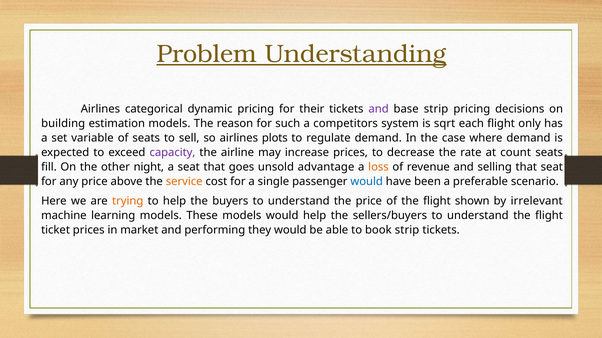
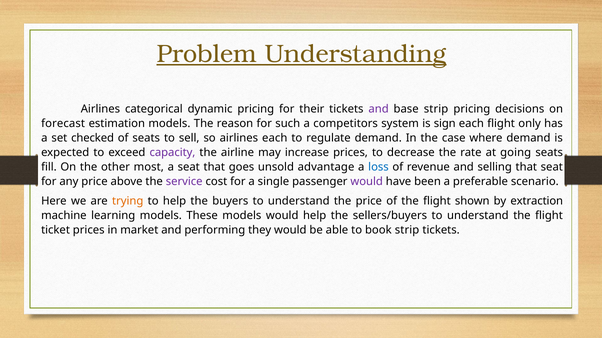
building: building -> forecast
sqrt: sqrt -> sign
variable: variable -> checked
airlines plots: plots -> each
count: count -> going
night: night -> most
loss colour: orange -> blue
service colour: orange -> purple
would at (367, 182) colour: blue -> purple
irrelevant: irrelevant -> extraction
